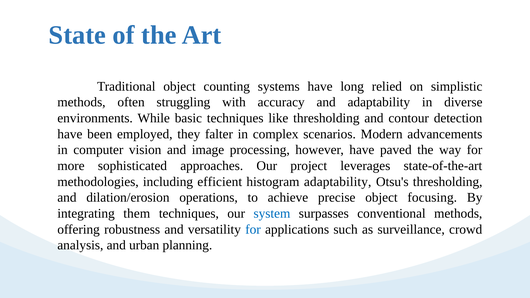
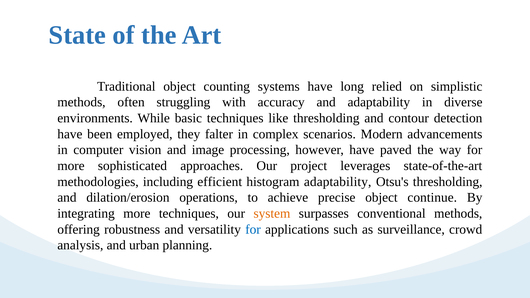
focusing: focusing -> continue
integrating them: them -> more
system colour: blue -> orange
